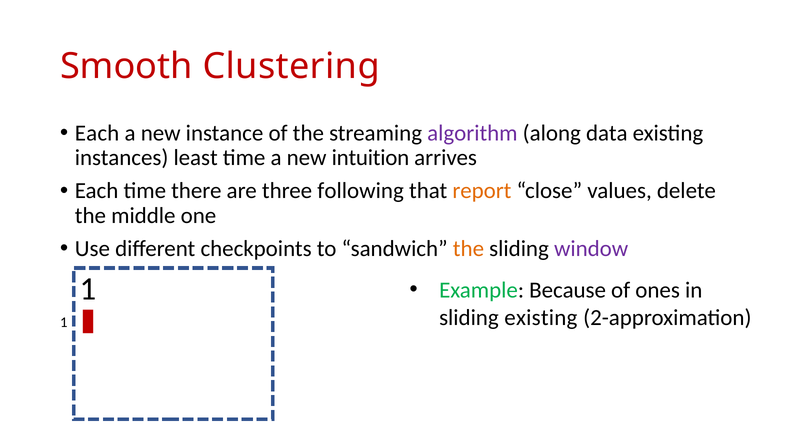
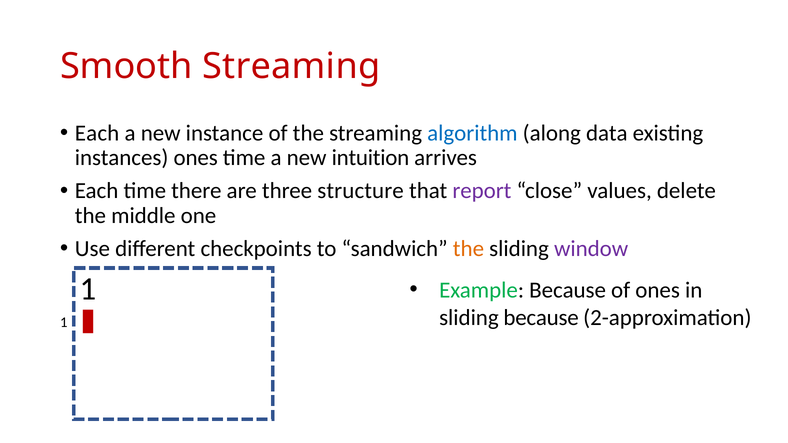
Smooth Clustering: Clustering -> Streaming
algorithm colour: purple -> blue
instances least: least -> ones
following: following -> structure
report colour: orange -> purple
sliding existing: existing -> because
